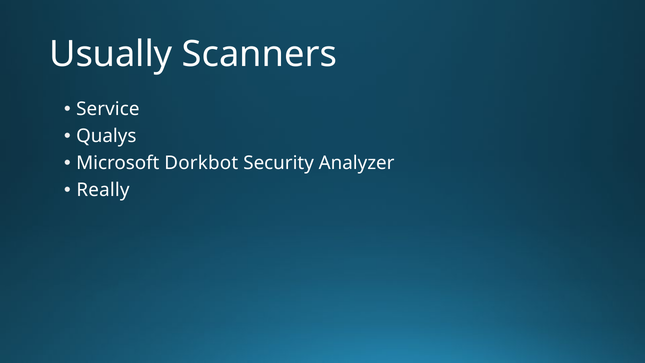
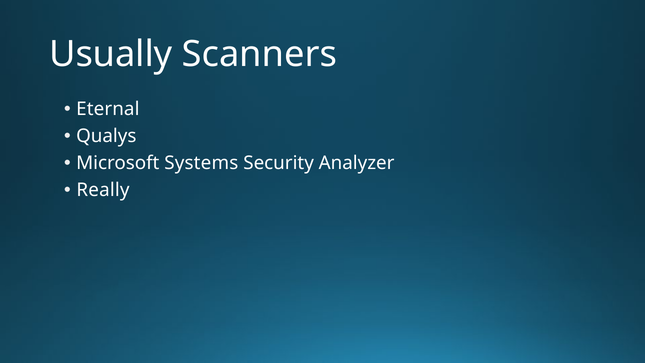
Service: Service -> Eternal
Dorkbot: Dorkbot -> Systems
